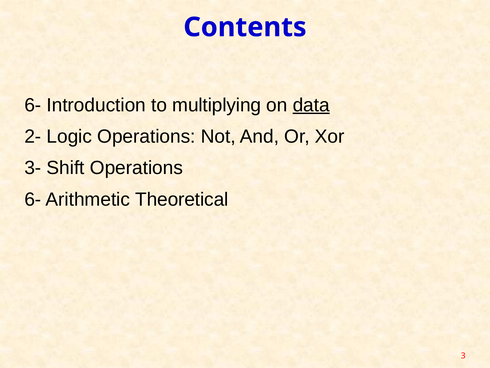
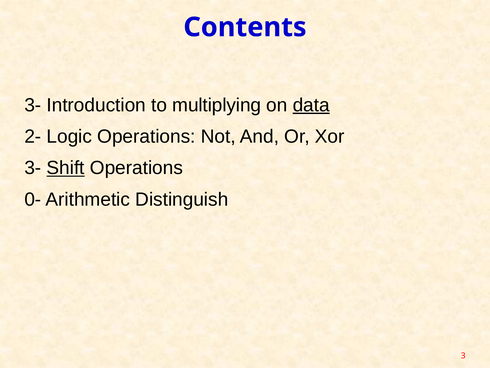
6- at (33, 105): 6- -> 3-
Shift underline: none -> present
6- at (33, 199): 6- -> 0-
Theoretical: Theoretical -> Distinguish
